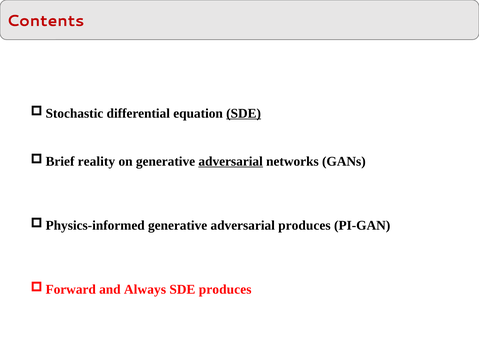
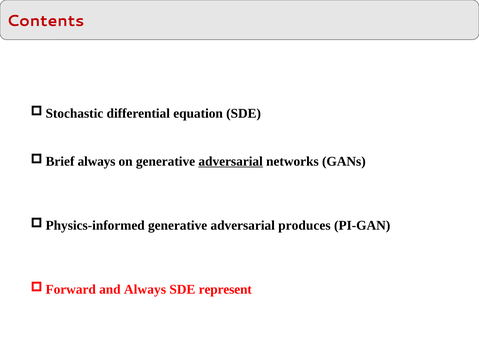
SDE at (244, 113) underline: present -> none
reality at (96, 161): reality -> always
SDE produces: produces -> represent
